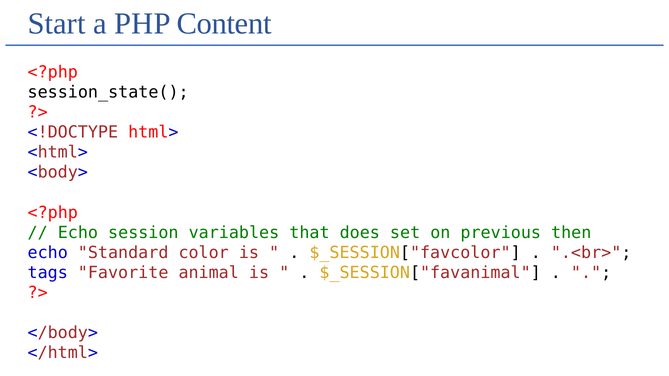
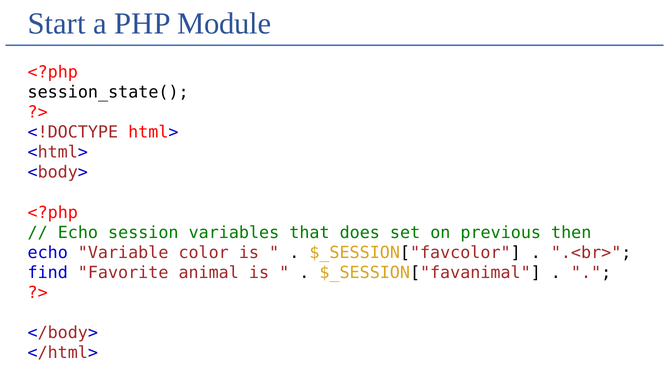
Content: Content -> Module
Standard: Standard -> Variable
tags: tags -> find
